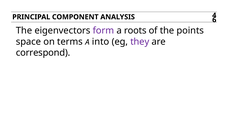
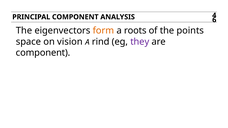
form colour: purple -> orange
terms: terms -> vision
into: into -> rind
correspond at (43, 53): correspond -> component
